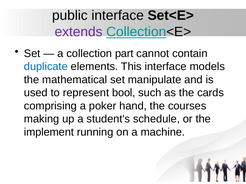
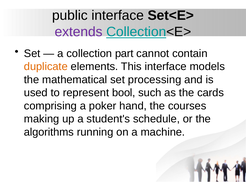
duplicate colour: blue -> orange
manipulate: manipulate -> processing
implement: implement -> algorithms
